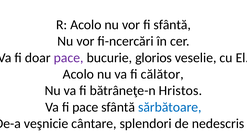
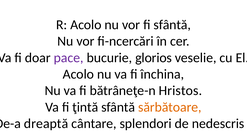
călător: călător -> închina
fi pace: pace -> ţintă
sărbătoare colour: blue -> orange
veşnicie: veşnicie -> dreaptă
